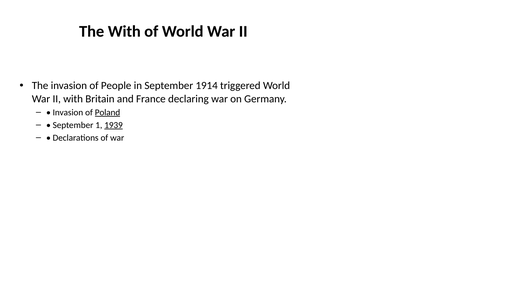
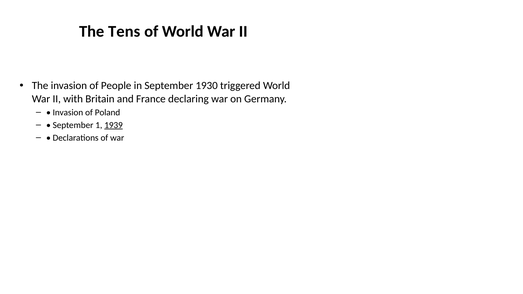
The With: With -> Tens
1914: 1914 -> 1930
Poland underline: present -> none
